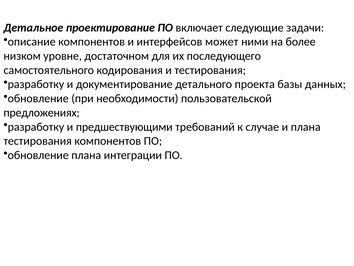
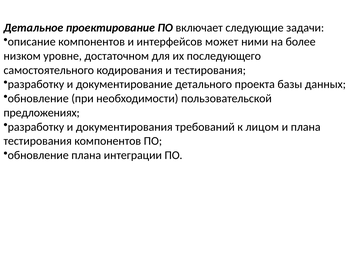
предшествующими: предшествующими -> документирования
случае: случае -> лицом
